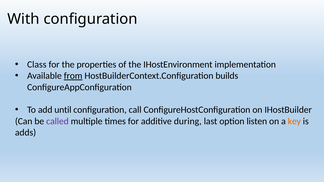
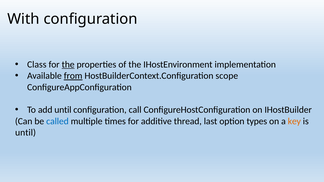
the at (68, 65) underline: none -> present
builds: builds -> scope
called colour: purple -> blue
during: during -> thread
listen: listen -> types
adds at (26, 133): adds -> until
